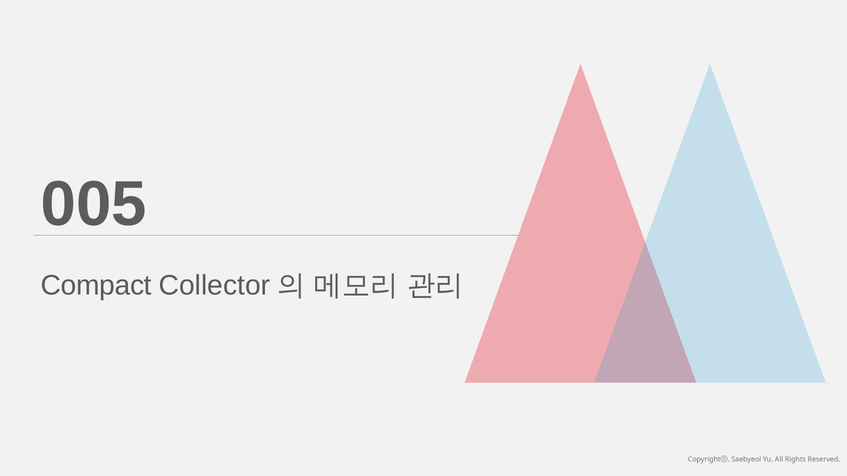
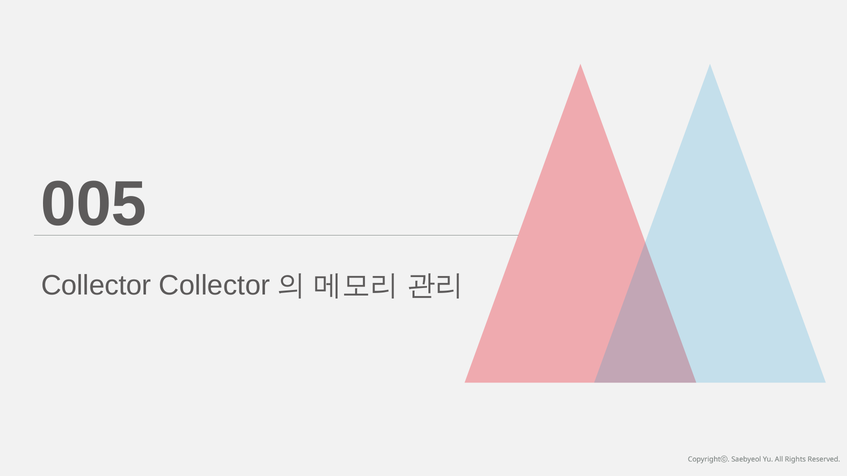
Compact at (96, 286): Compact -> Collector
